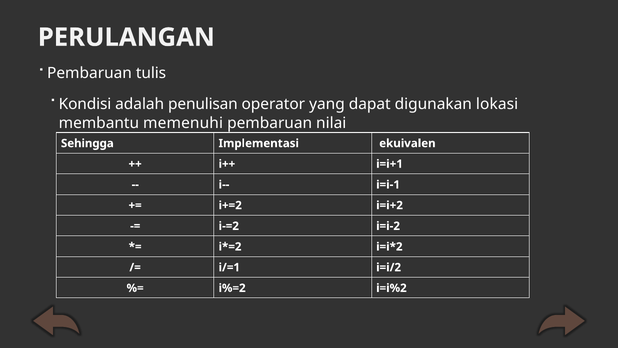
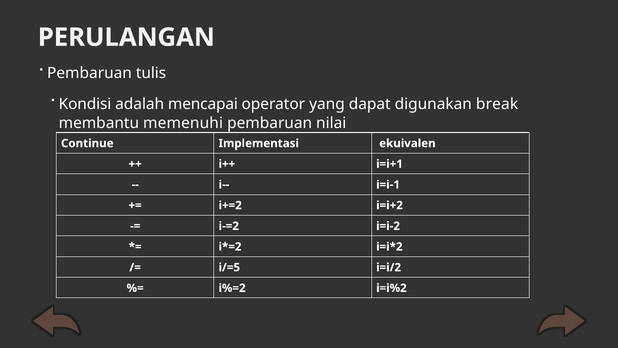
penulisan: penulisan -> mencapai
lokasi: lokasi -> break
Sehingga: Sehingga -> Continue
i/=1: i/=1 -> i/=5
